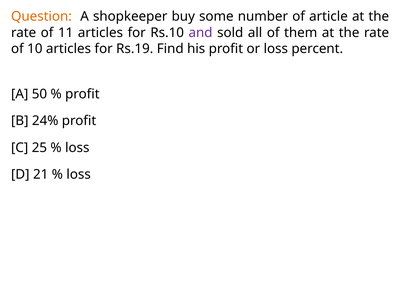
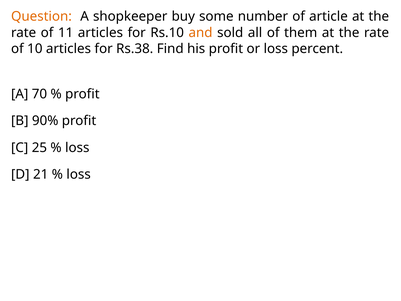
and colour: purple -> orange
Rs.19: Rs.19 -> Rs.38
50: 50 -> 70
24%: 24% -> 90%
